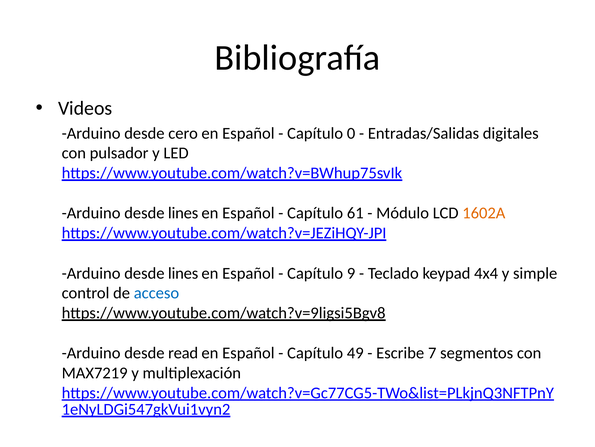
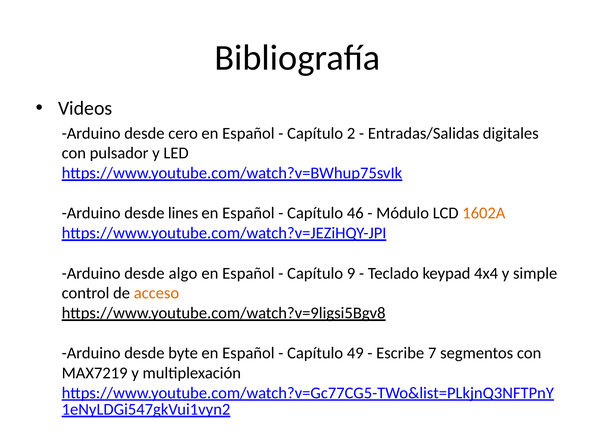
0: 0 -> 2
61: 61 -> 46
lines at (183, 273): lines -> algo
acceso colour: blue -> orange
read: read -> byte
